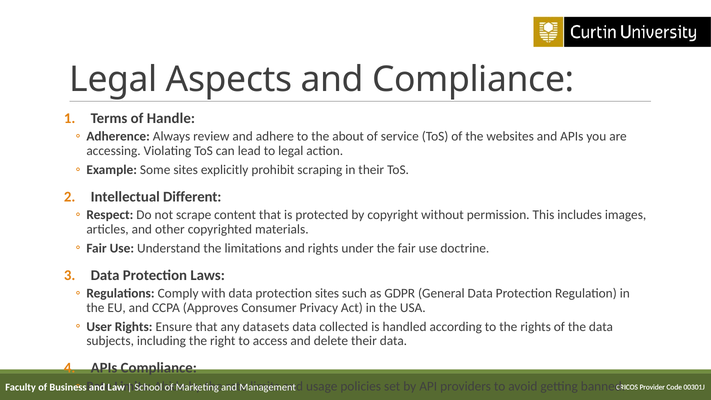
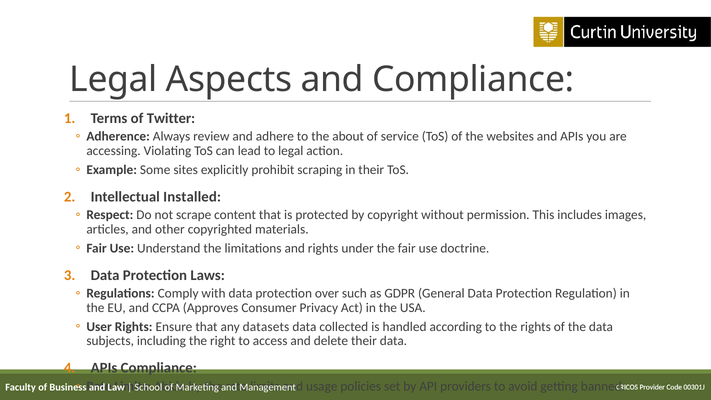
Handle: Handle -> Twitter
Different: Different -> Installed
protection sites: sites -> over
